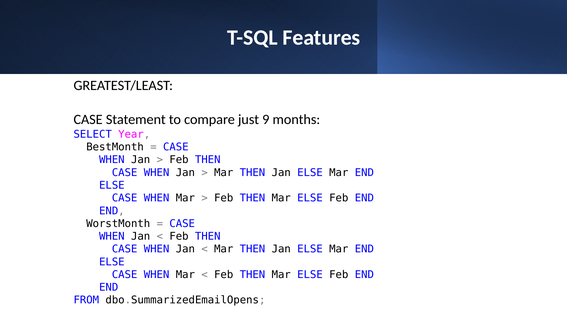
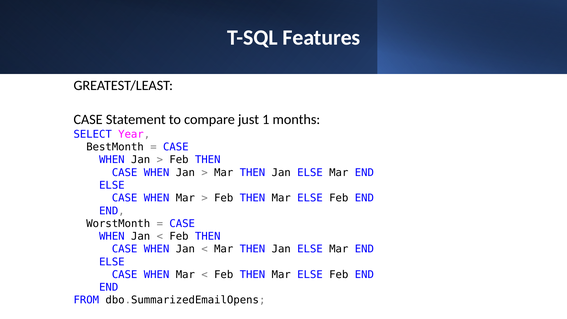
9: 9 -> 1
